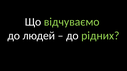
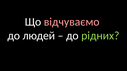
відчуваємо colour: light green -> pink
